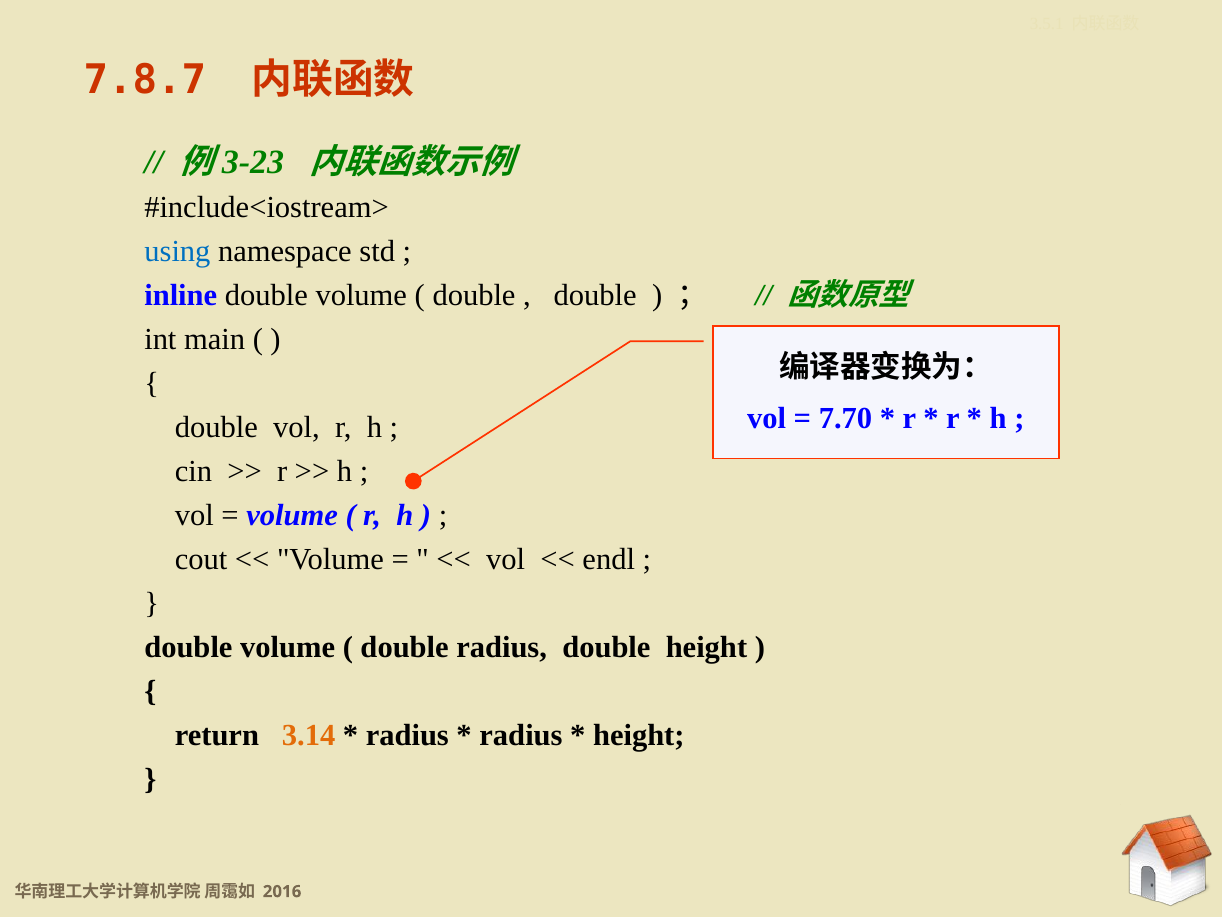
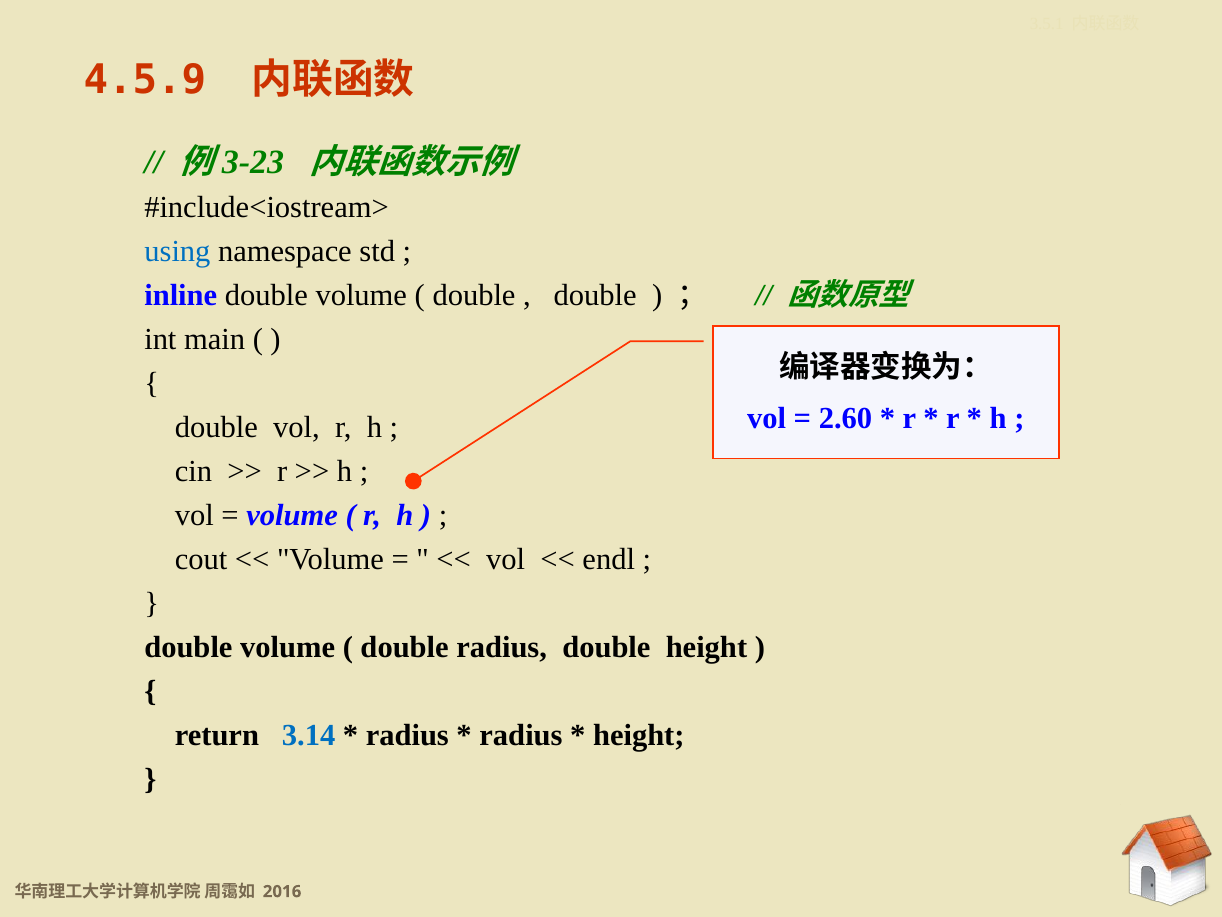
7.8.7: 7.8.7 -> 4.5.9
7.70: 7.70 -> 2.60
3.14 colour: orange -> blue
